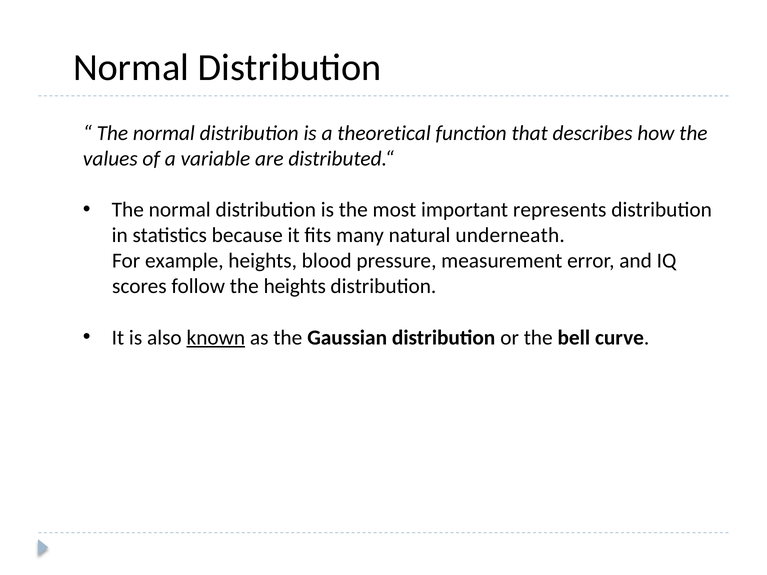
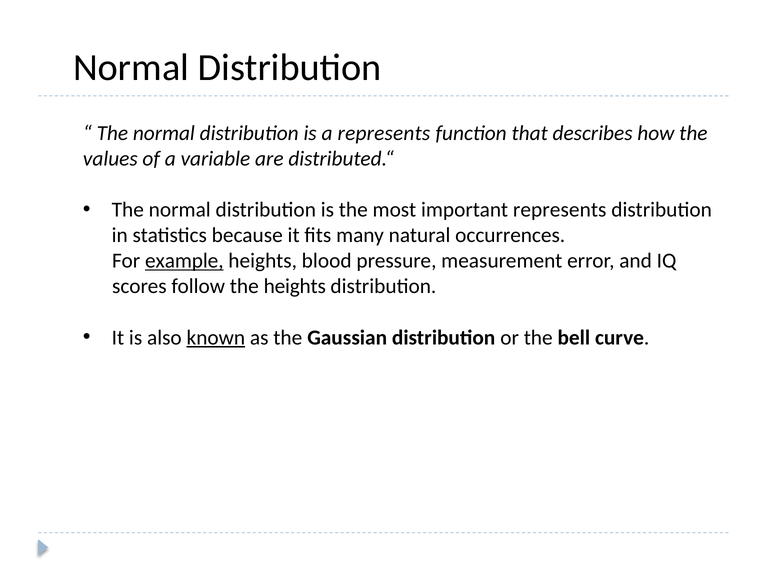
a theoretical: theoretical -> represents
underneath: underneath -> occurrences
example underline: none -> present
